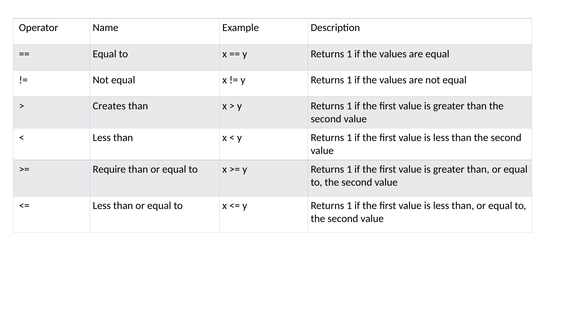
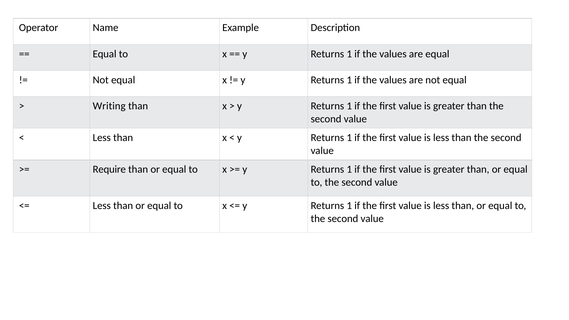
Creates: Creates -> Writing
